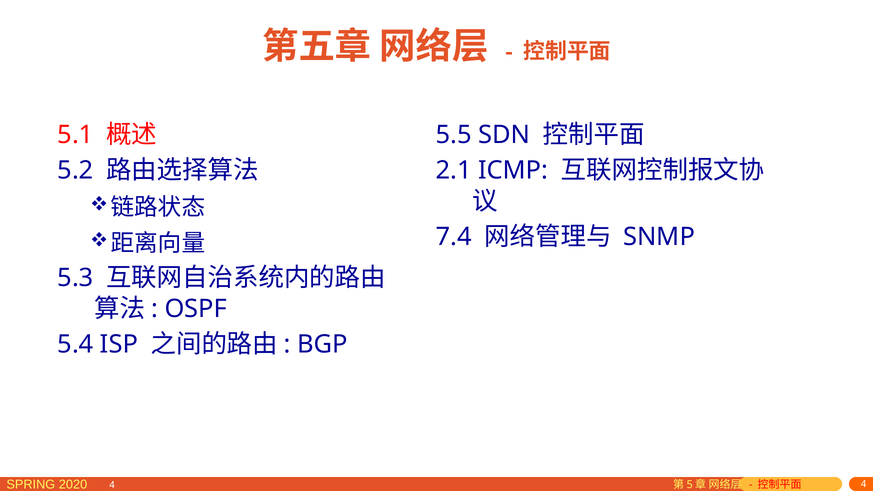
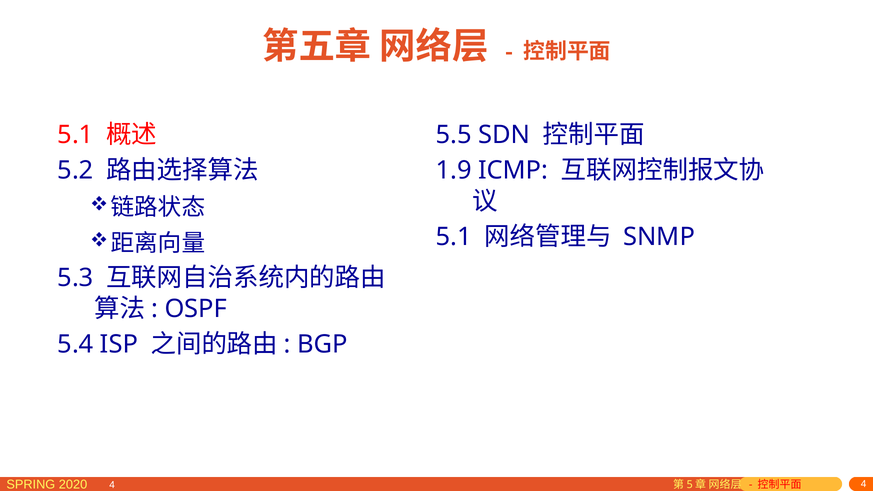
2.1: 2.1 -> 1.9
7.4 at (454, 237): 7.4 -> 5.1
